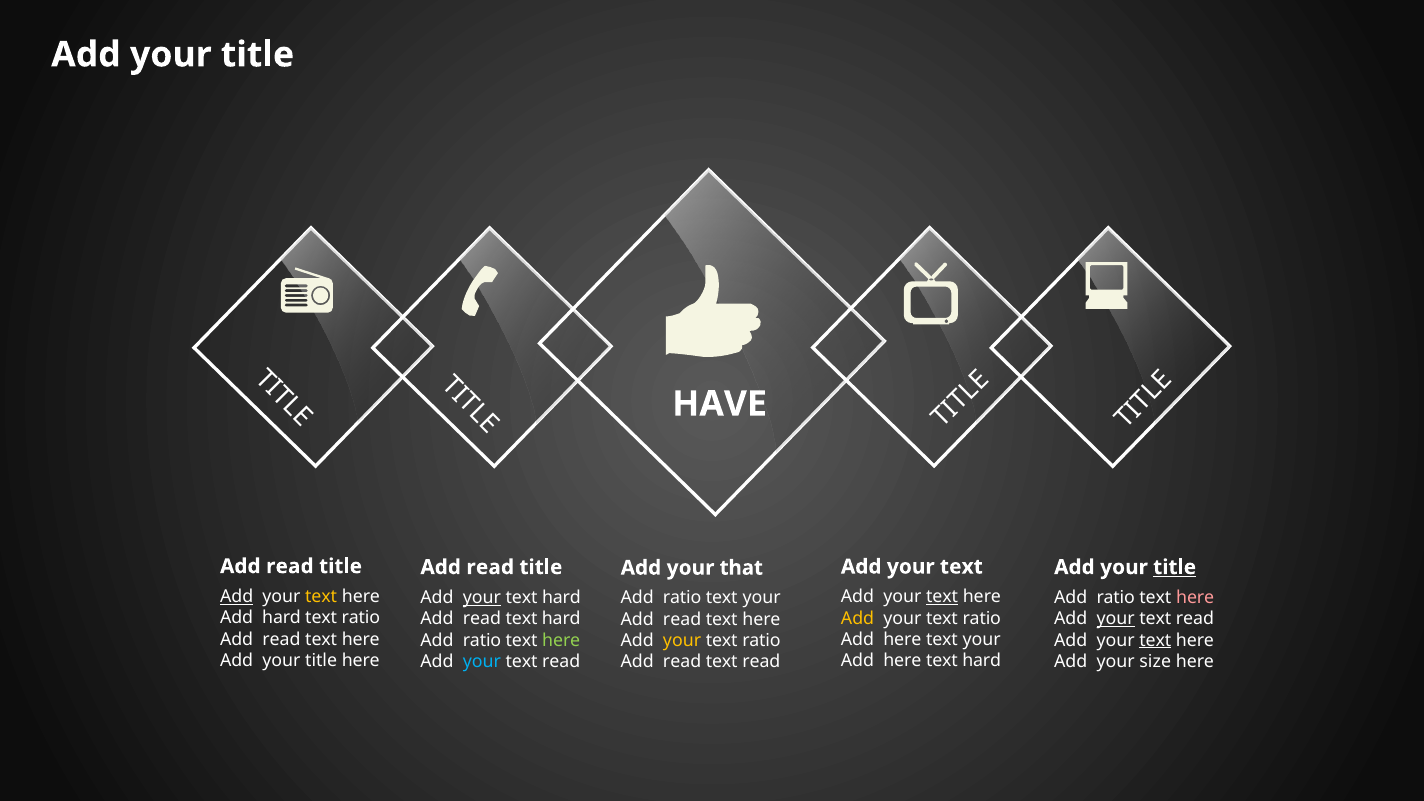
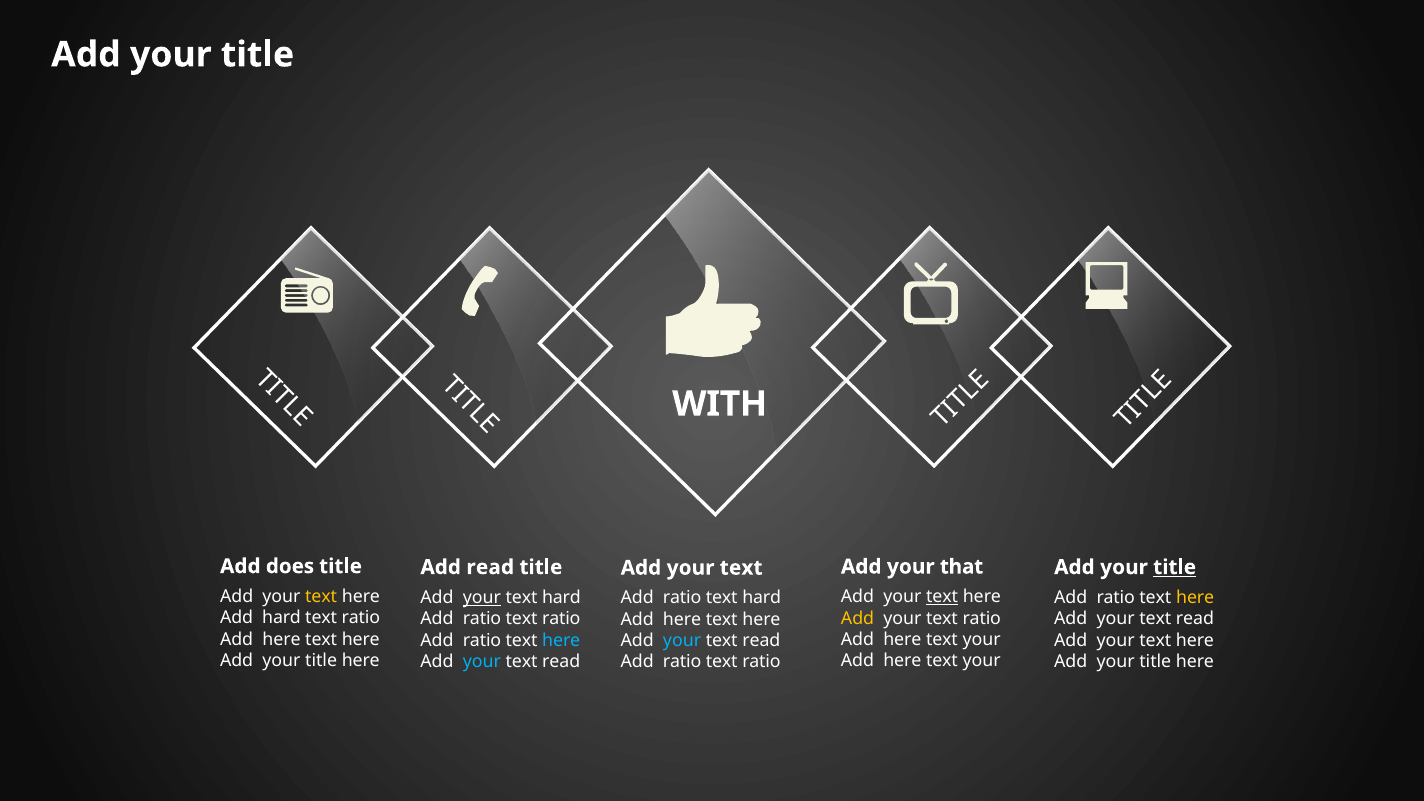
HAVE: HAVE -> WITH
read at (290, 566): read -> does
text at (961, 567): text -> that
that at (741, 568): that -> text
Add at (237, 596) underline: present -> none
here at (1195, 597) colour: pink -> yellow
your at (762, 598): your -> hard
read at (482, 619): read -> ratio
hard at (561, 619): hard -> ratio
your at (1116, 619) underline: present -> none
read at (682, 619): read -> here
read at (281, 639): read -> here
here at (561, 640) colour: light green -> light blue
text at (1155, 640) underline: present -> none
your at (682, 641) colour: yellow -> light blue
ratio at (761, 641): ratio -> read
hard at (982, 661): hard -> your
size at (1155, 661): size -> title
read at (682, 662): read -> ratio
read at (761, 662): read -> ratio
